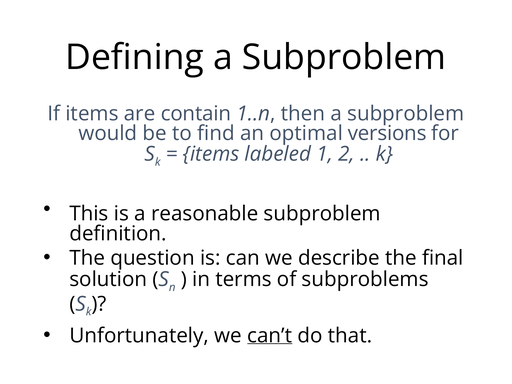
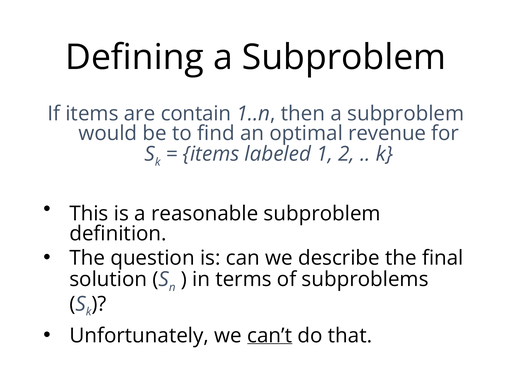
versions: versions -> revenue
